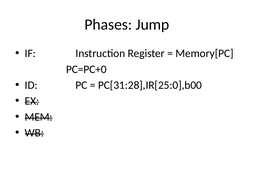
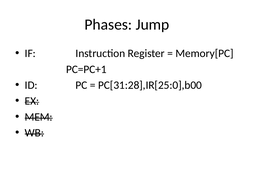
PC=PC+0: PC=PC+0 -> PC=PC+1
